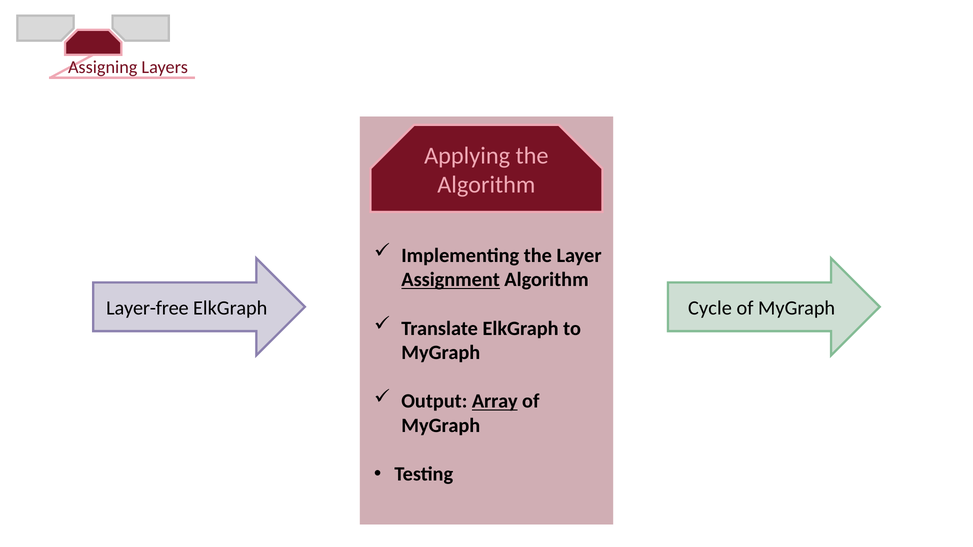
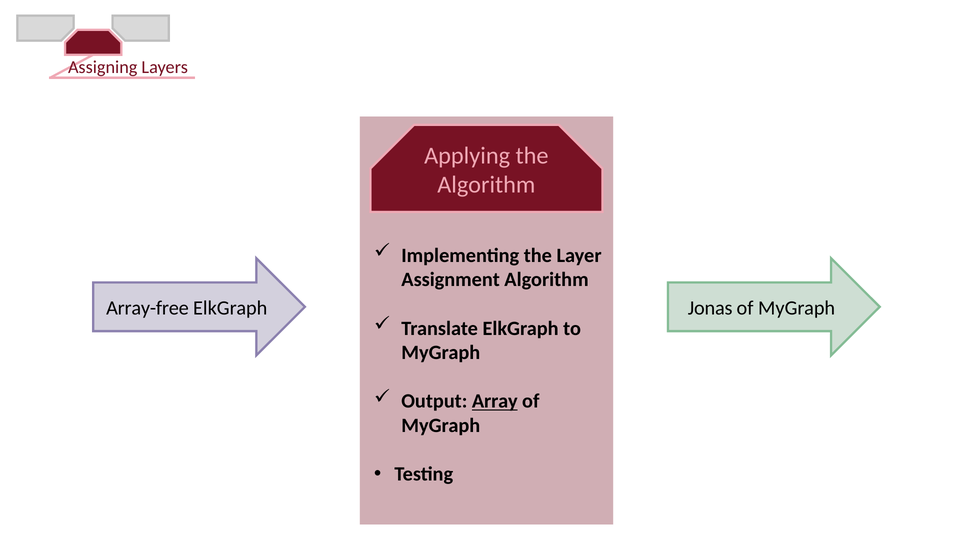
Assignment underline: present -> none
Layer-free: Layer-free -> Array-free
Cycle: Cycle -> Jonas
